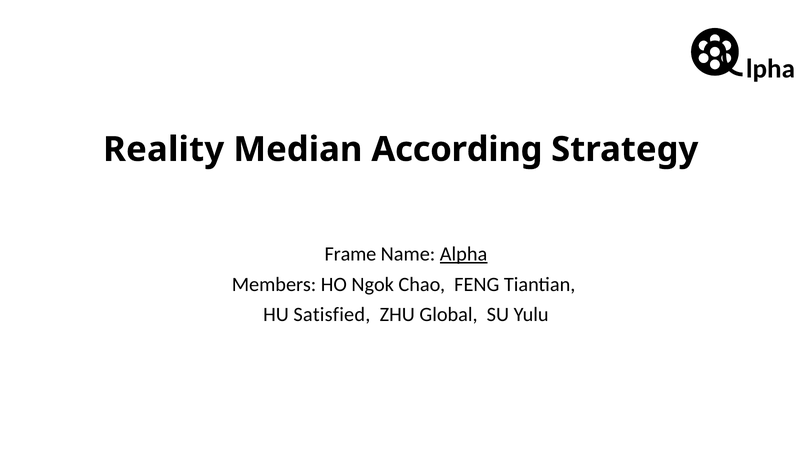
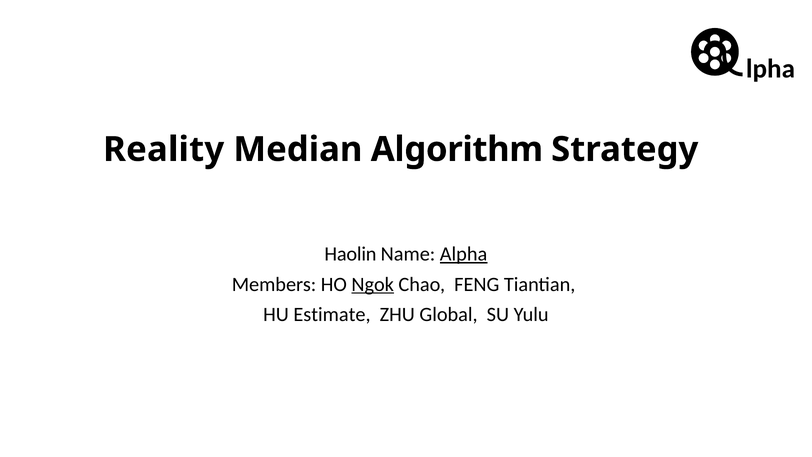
According: According -> Algorithm
Frame: Frame -> Haolin
Ngok underline: none -> present
Satisfied: Satisfied -> Estimate
